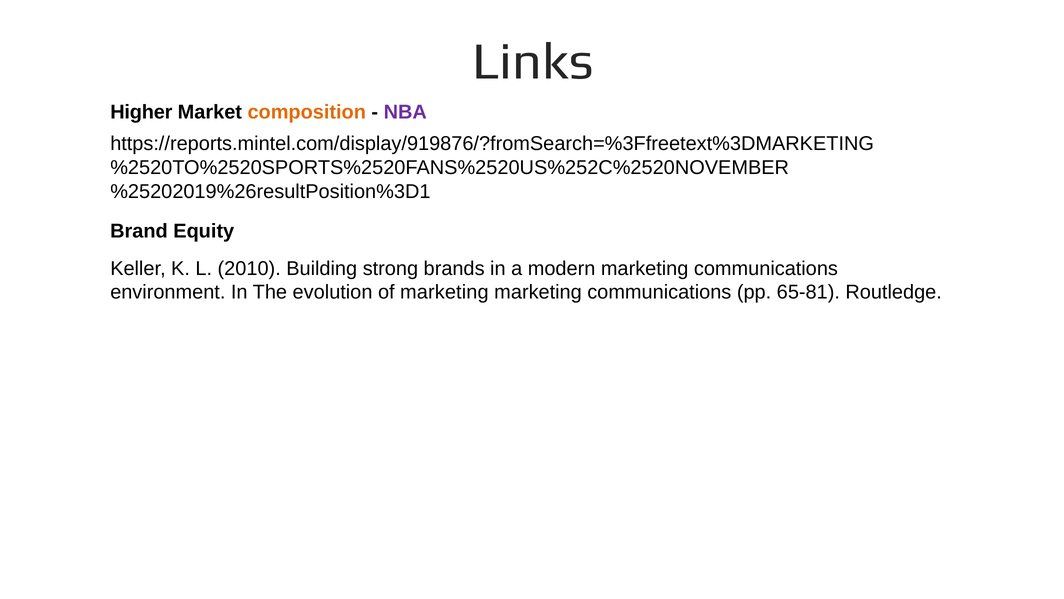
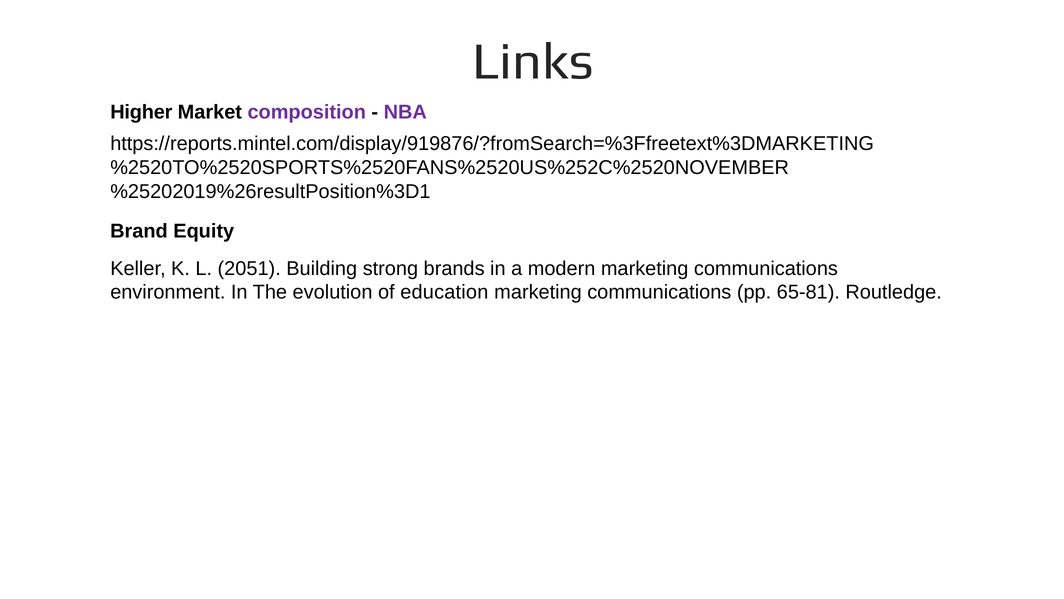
composition colour: orange -> purple
2010: 2010 -> 2051
of marketing: marketing -> education
